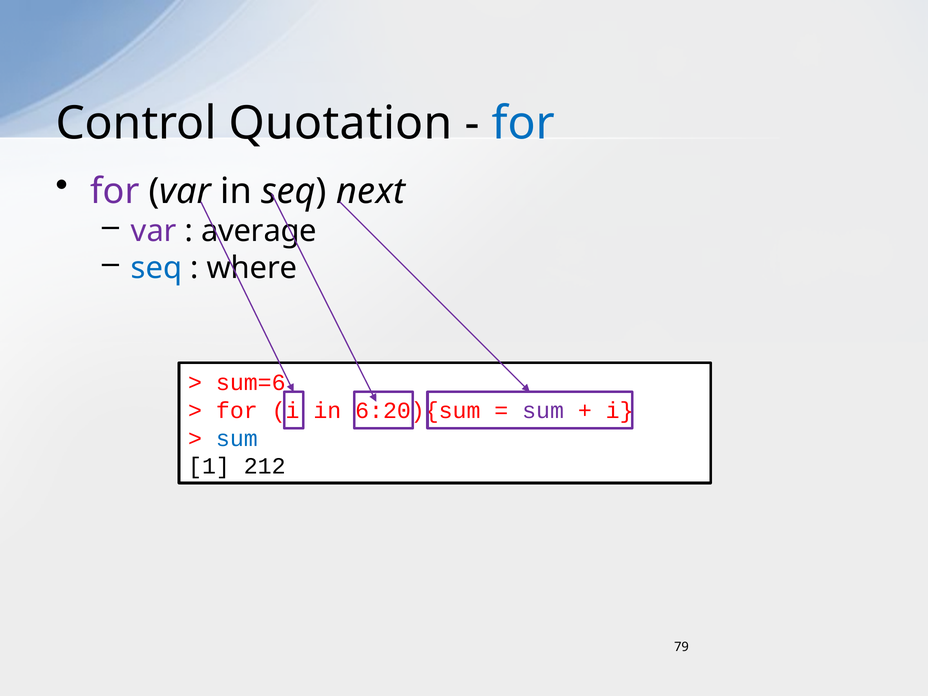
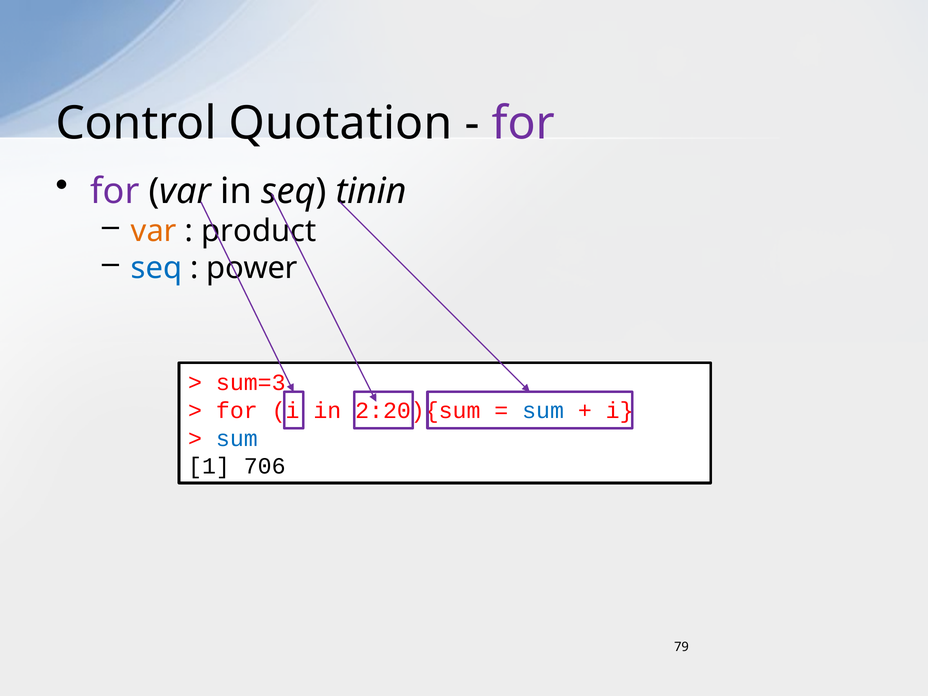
for at (523, 123) colour: blue -> purple
next: next -> tinin
var at (154, 231) colour: purple -> orange
average: average -> product
where: where -> power
sum=6: sum=6 -> sum=3
6:20){sum: 6:20){sum -> 2:20){sum
sum at (543, 411) colour: purple -> blue
212: 212 -> 706
